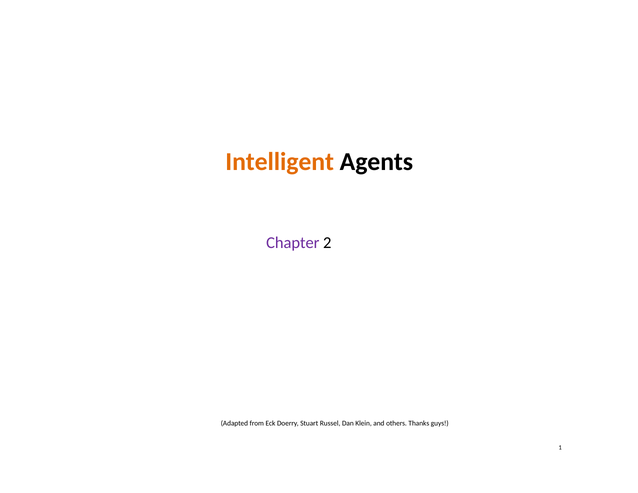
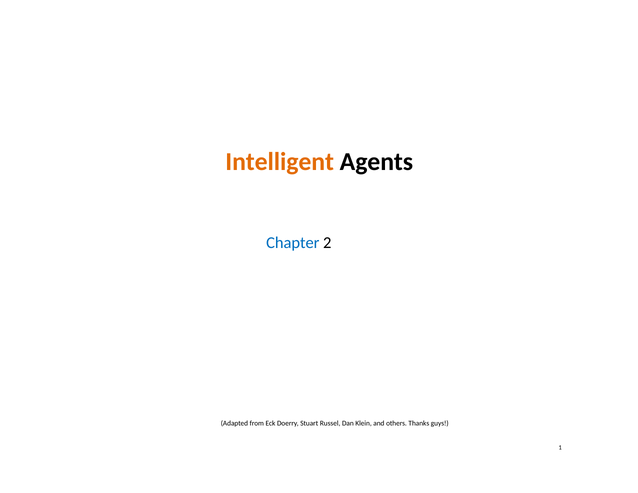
Chapter colour: purple -> blue
